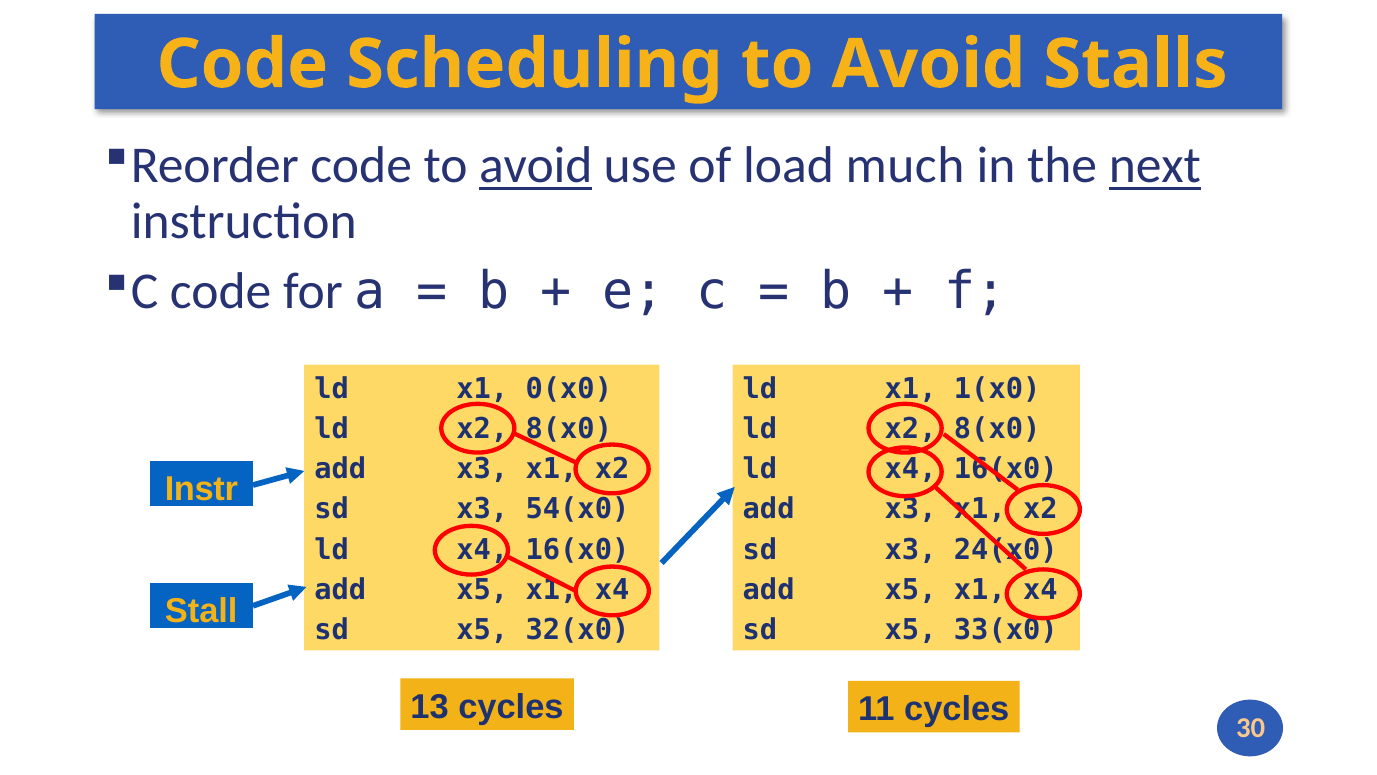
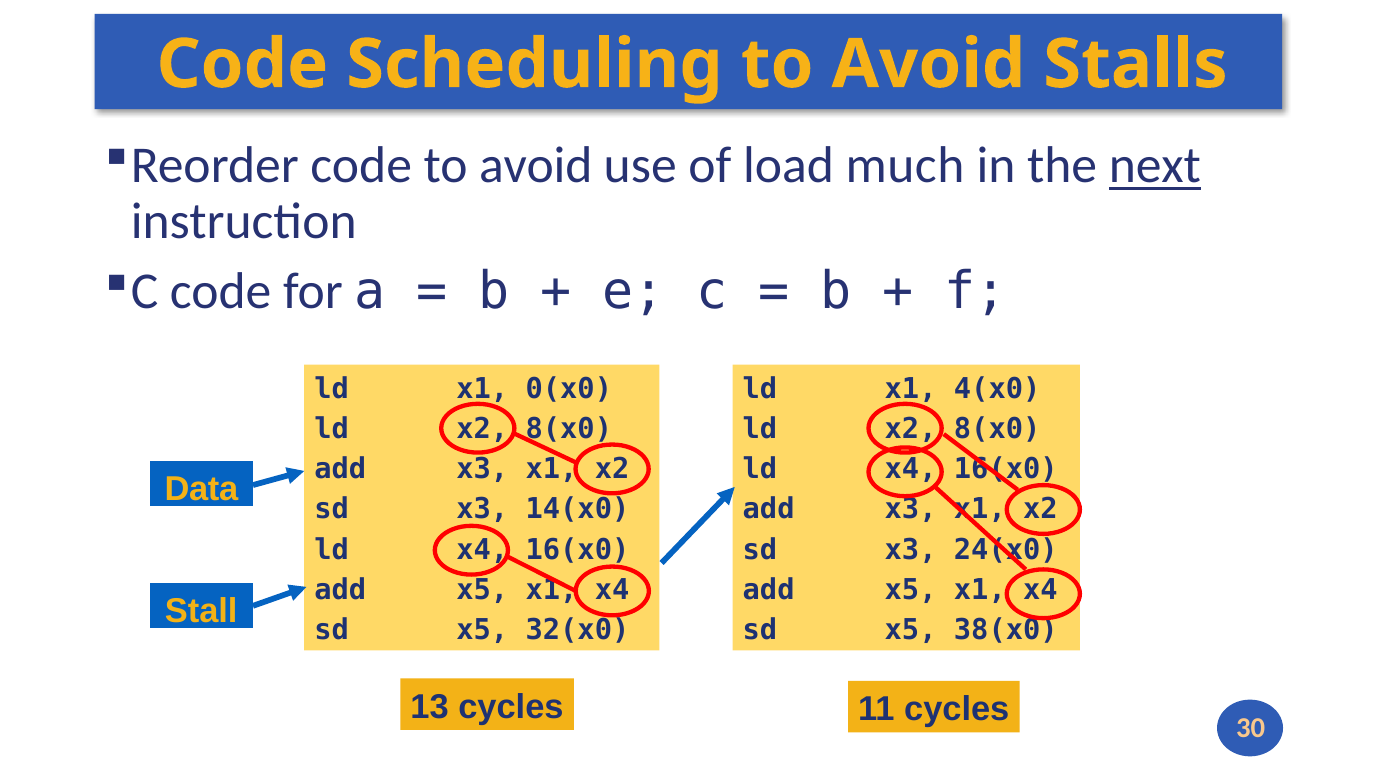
avoid at (536, 166) underline: present -> none
1(x0: 1(x0 -> 4(x0
Instr: Instr -> Data
54(x0: 54(x0 -> 14(x0
33(x0: 33(x0 -> 38(x0
